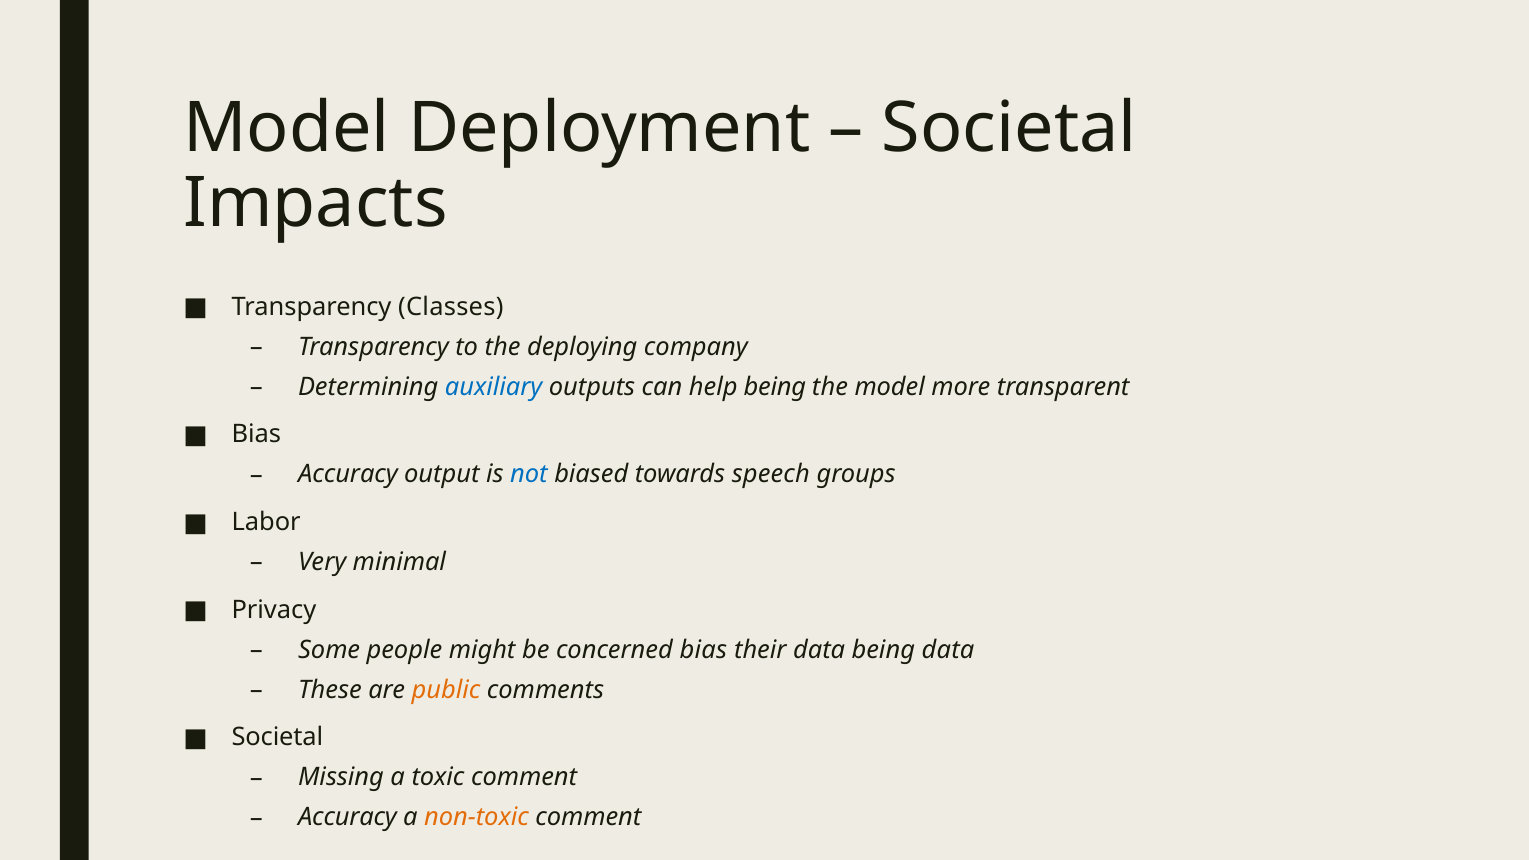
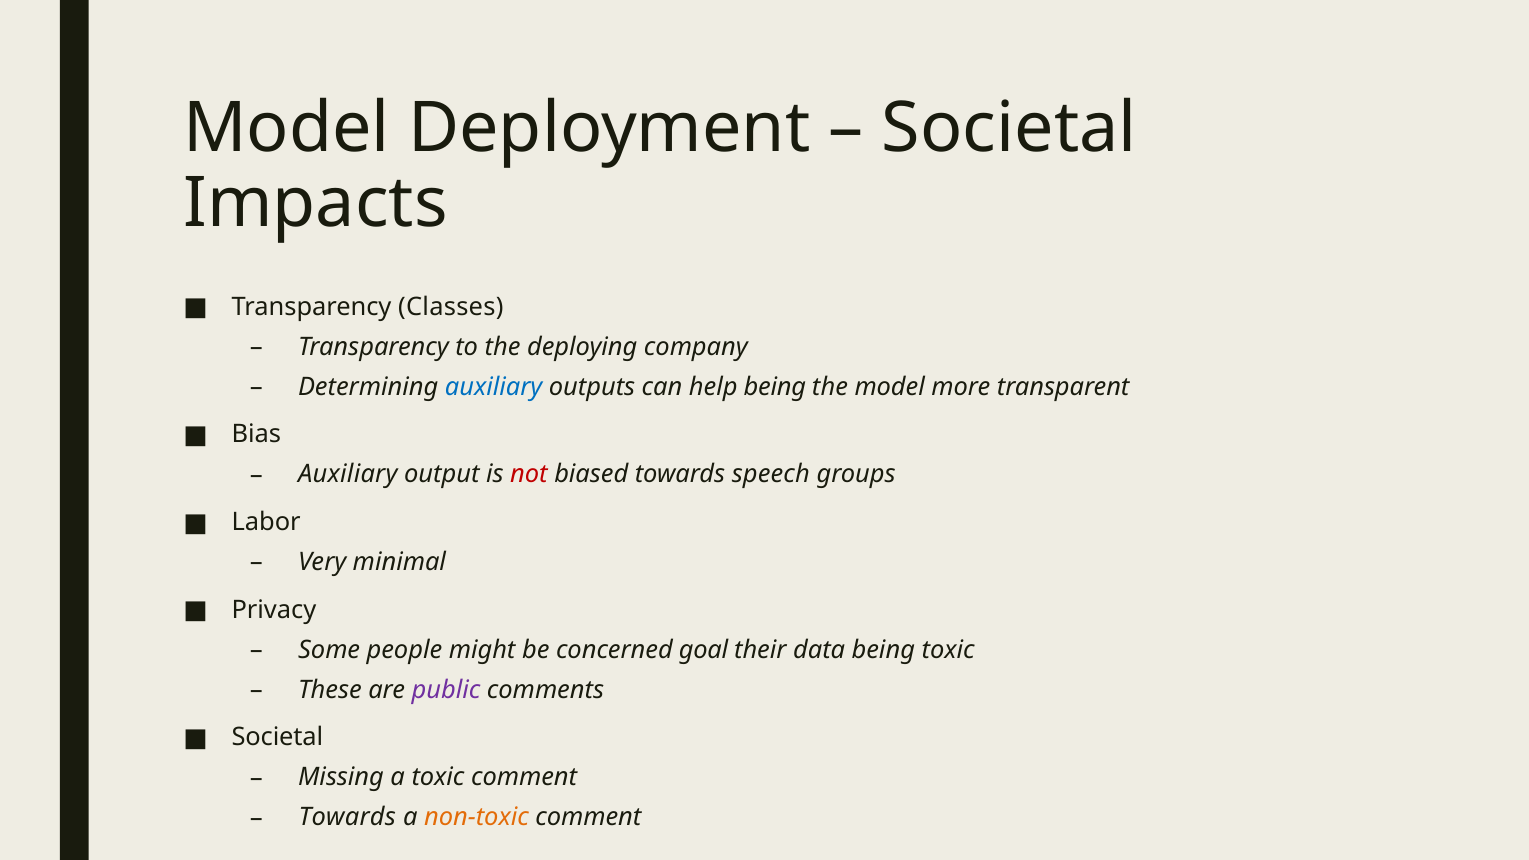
Accuracy at (348, 474): Accuracy -> Auxiliary
not colour: blue -> red
concerned bias: bias -> goal
being data: data -> toxic
public colour: orange -> purple
Accuracy at (347, 817): Accuracy -> Towards
